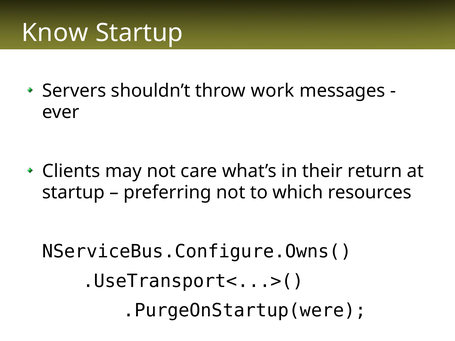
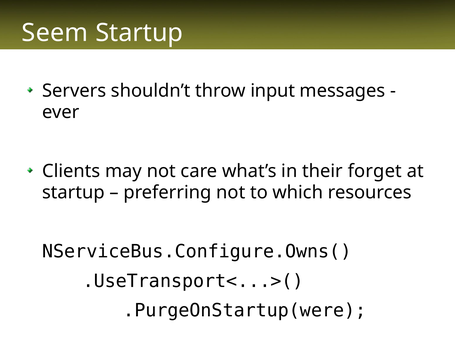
Know: Know -> Seem
work: work -> input
return: return -> forget
